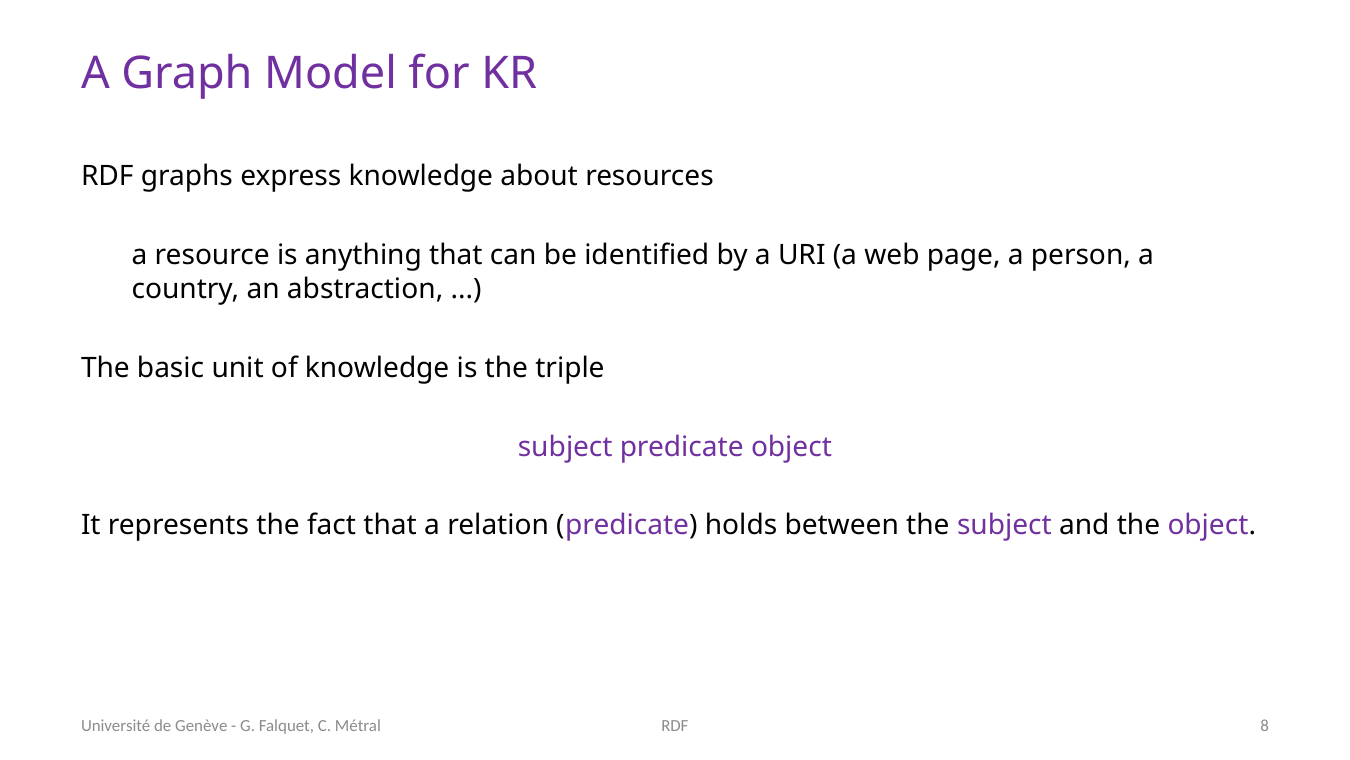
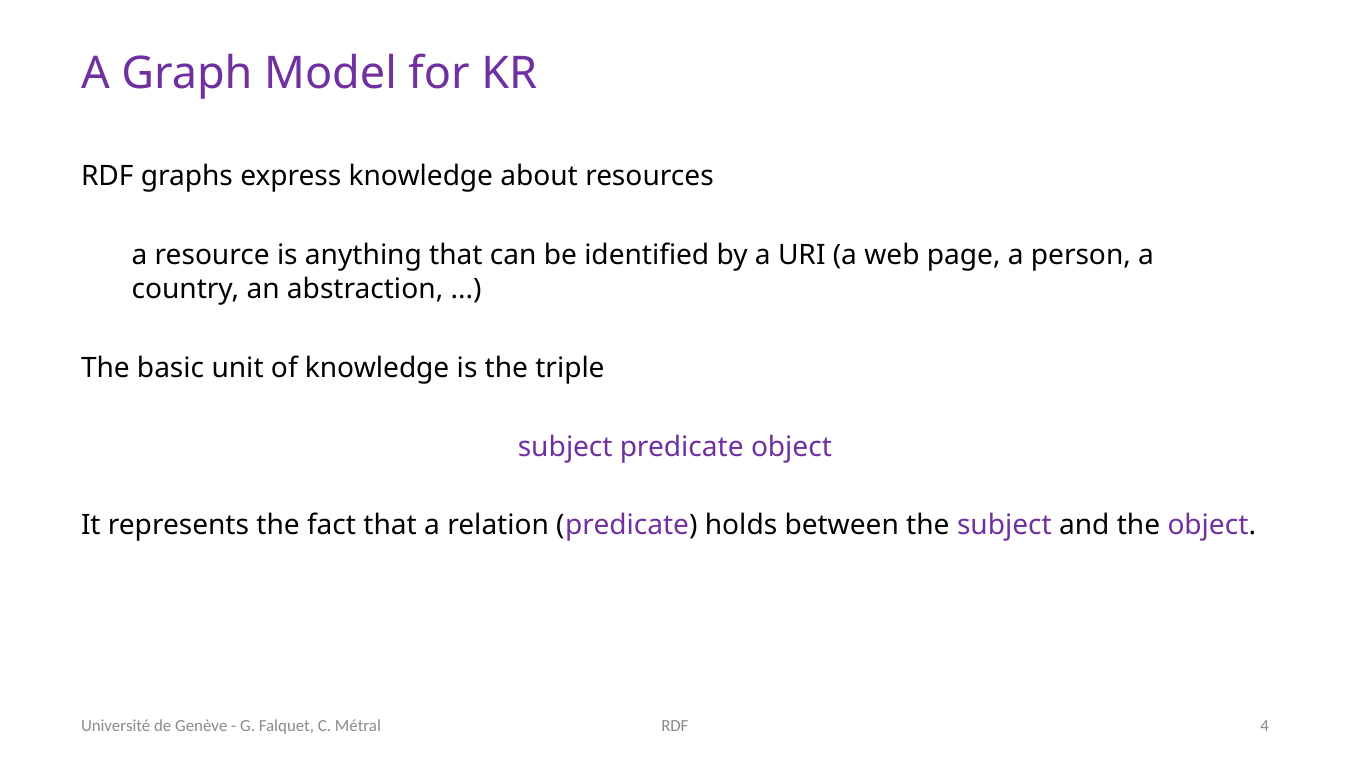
8: 8 -> 4
